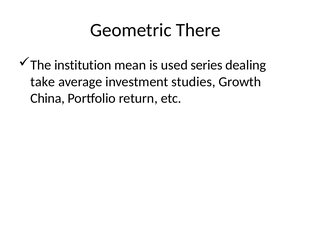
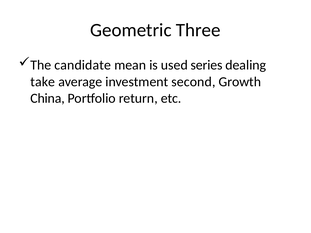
There: There -> Three
institution: institution -> candidate
studies: studies -> second
